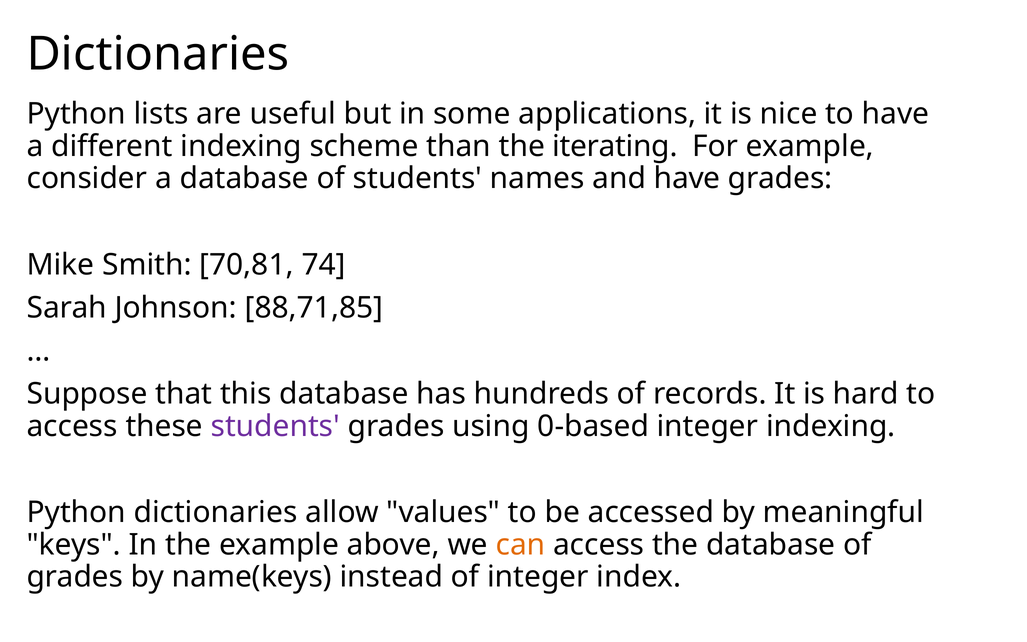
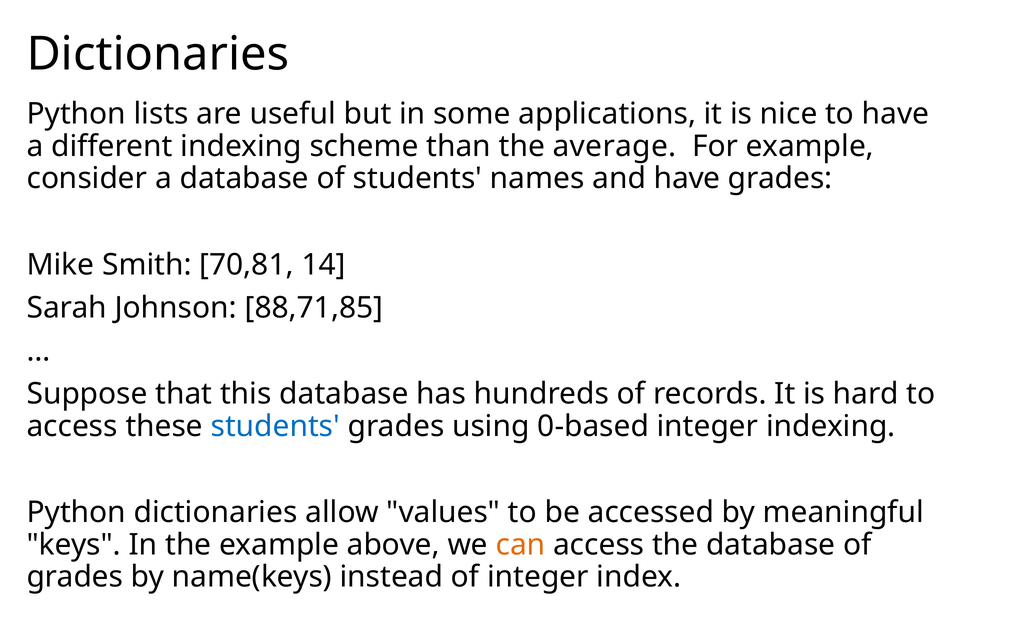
iterating: iterating -> average
74: 74 -> 14
students at (275, 426) colour: purple -> blue
